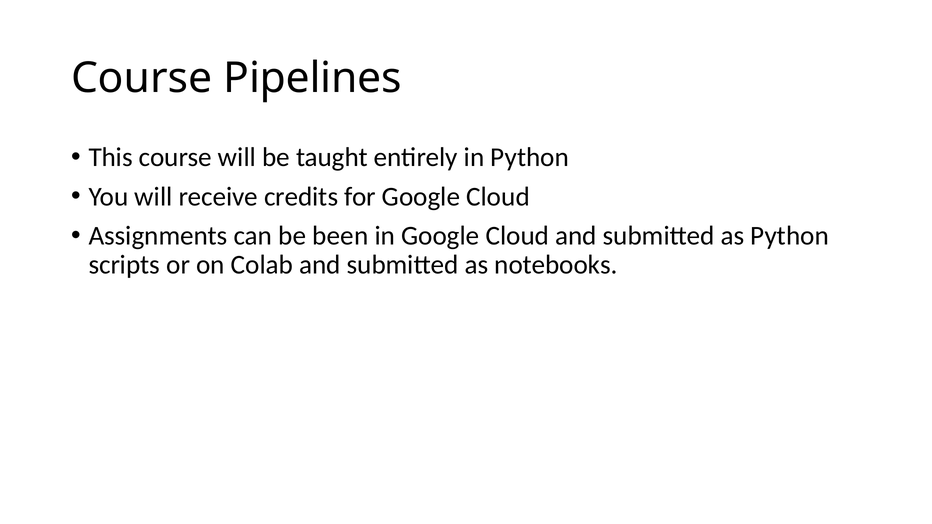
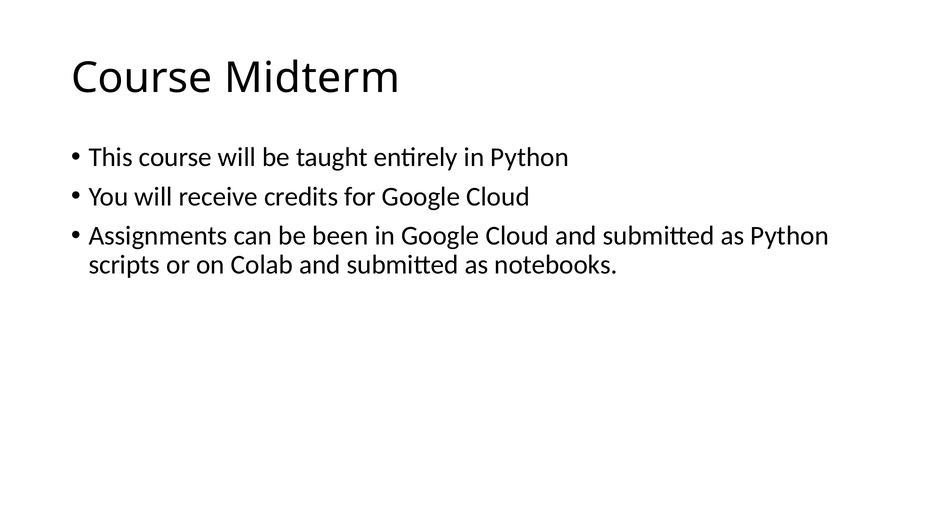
Pipelines: Pipelines -> Midterm
